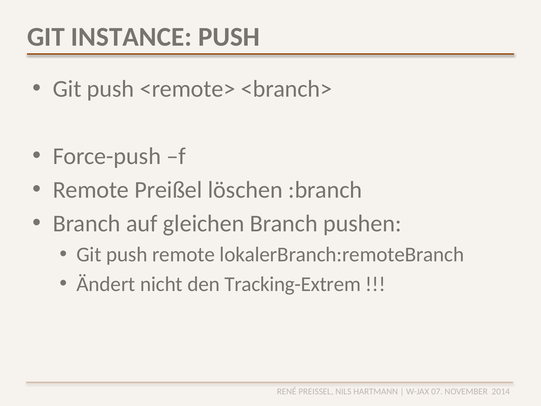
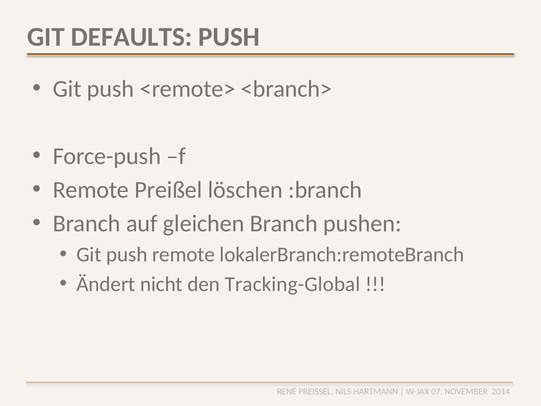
INSTANCE: INSTANCE -> DEFAULTS
Tracking-Extrem: Tracking-Extrem -> Tracking-Global
